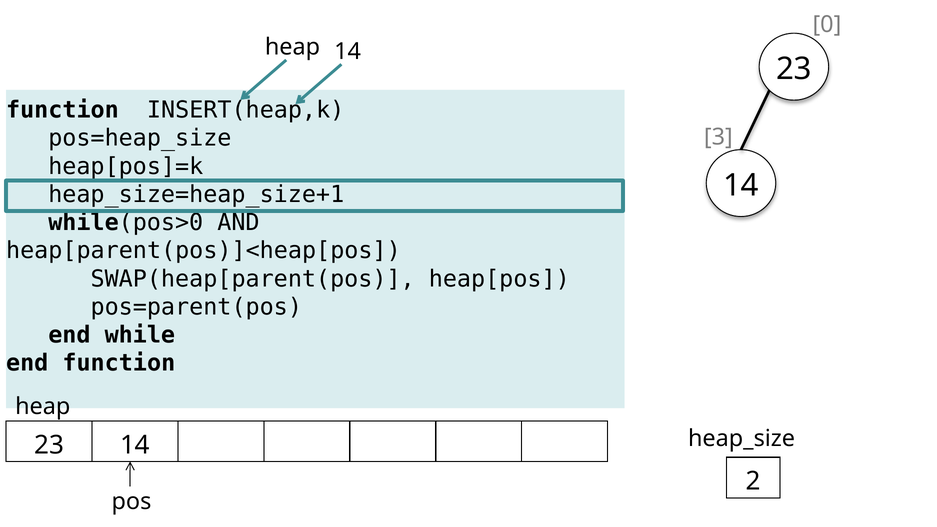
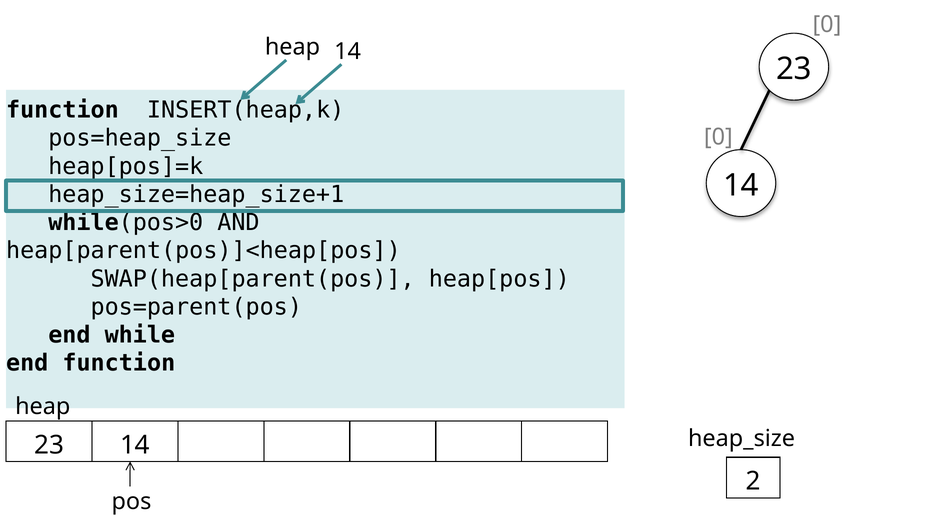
3 at (718, 137): 3 -> 0
